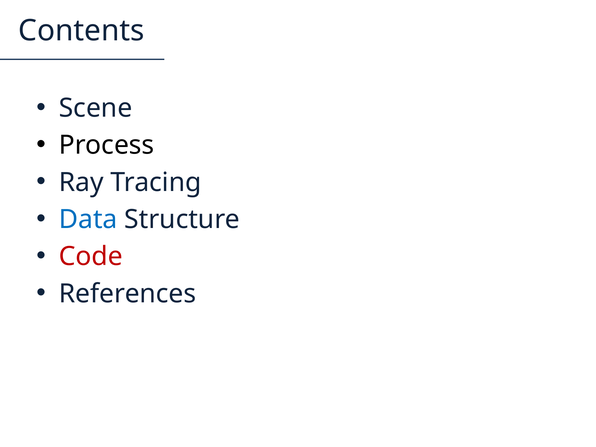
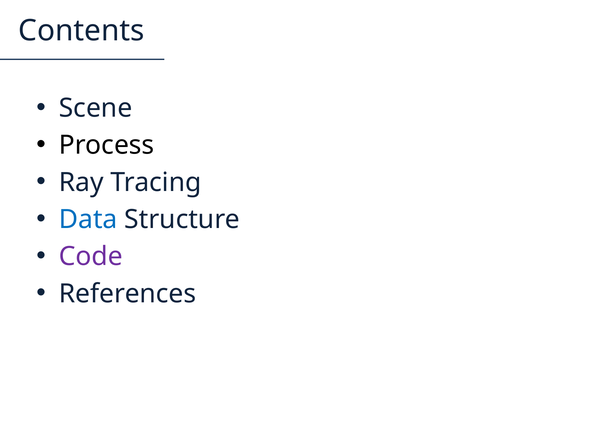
Code colour: red -> purple
